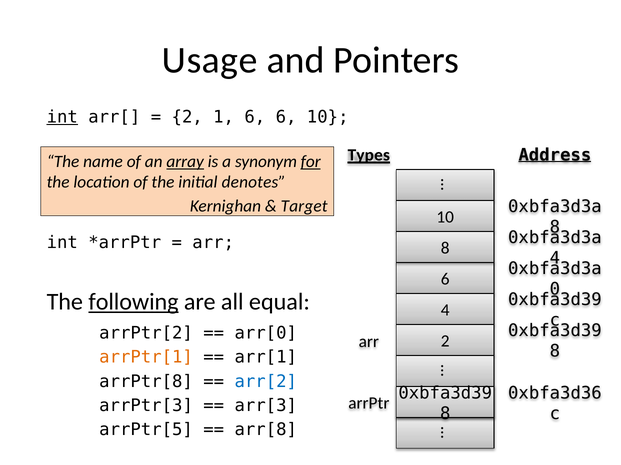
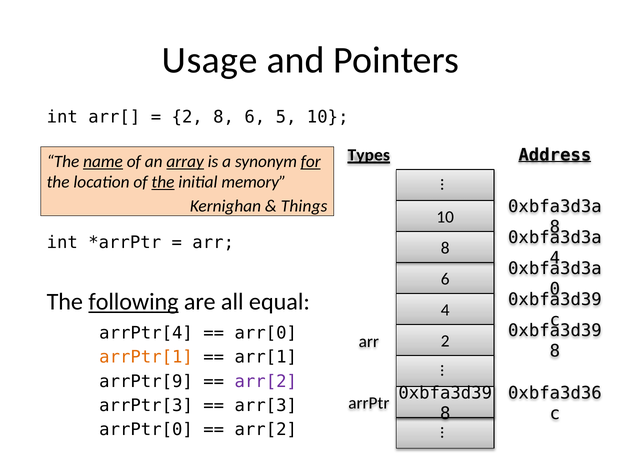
int at (62, 117) underline: present -> none
2 1: 1 -> 8
6 6: 6 -> 5
name underline: none -> present
the at (163, 182) underline: none -> present
denotes: denotes -> memory
Target: Target -> Things
arrPtr[2: arrPtr[2 -> arrPtr[4
arrPtr[8: arrPtr[8 -> arrPtr[9
arr[2 at (266, 382) colour: blue -> purple
arrPtr[5: arrPtr[5 -> arrPtr[0
arr[8 at (266, 430): arr[8 -> arr[2
